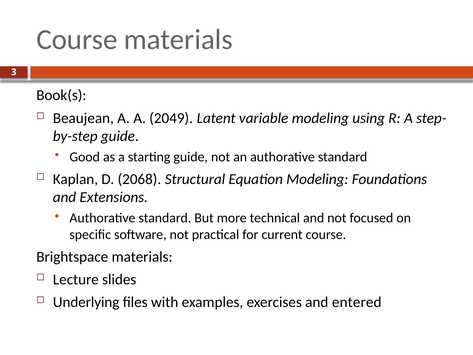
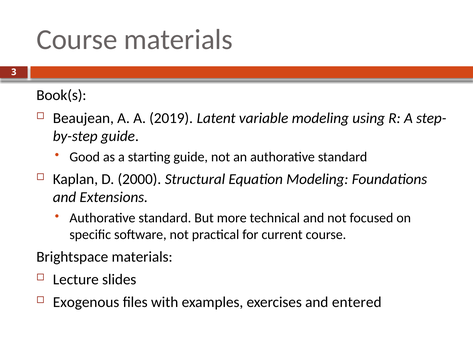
2049: 2049 -> 2019
2068: 2068 -> 2000
Underlying: Underlying -> Exogenous
